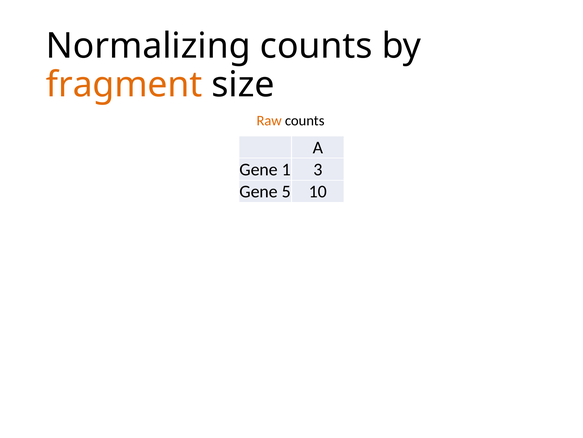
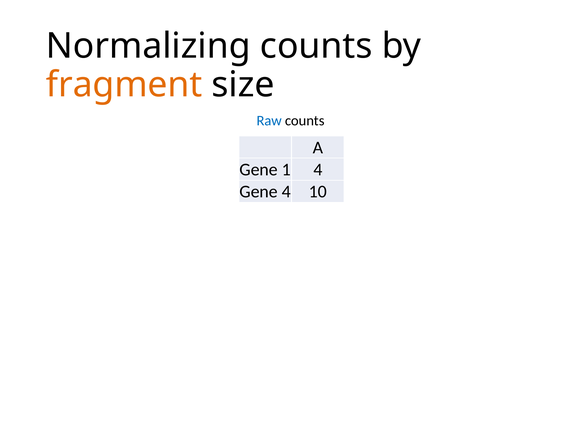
Raw colour: orange -> blue
1 3: 3 -> 4
Gene 5: 5 -> 4
